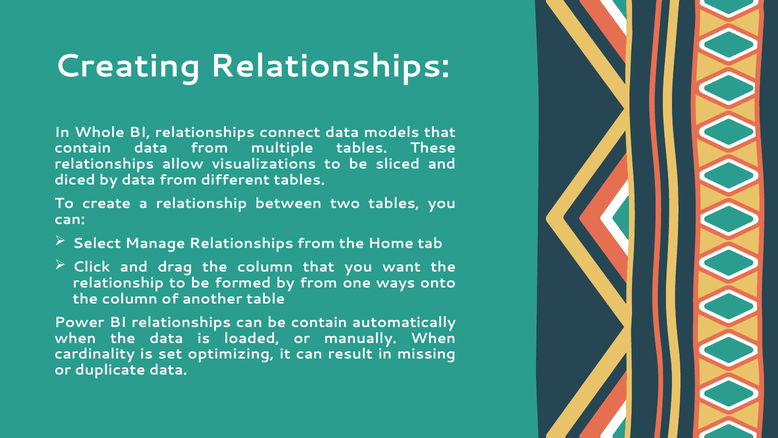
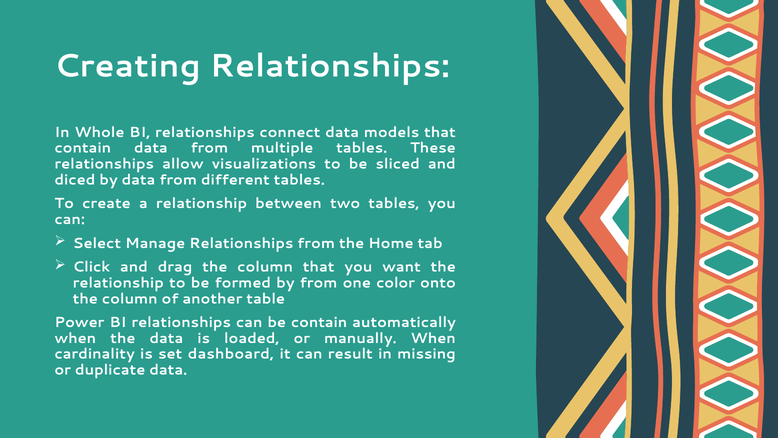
ways: ways -> color
optimizing: optimizing -> dashboard
